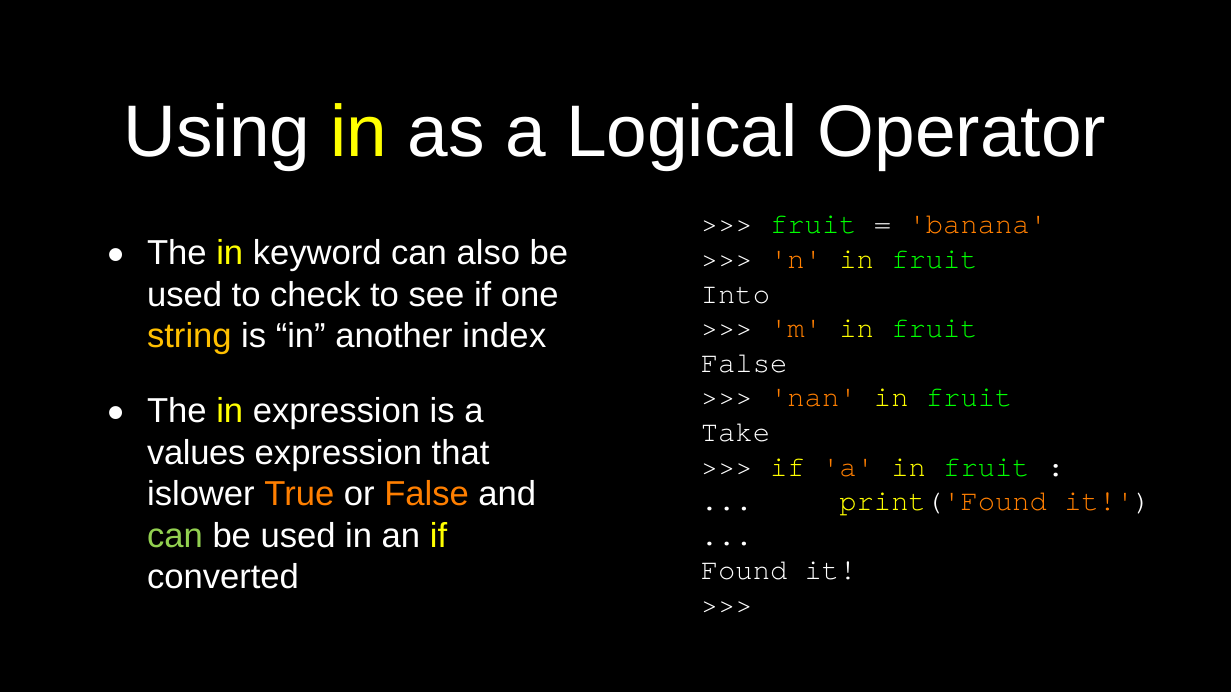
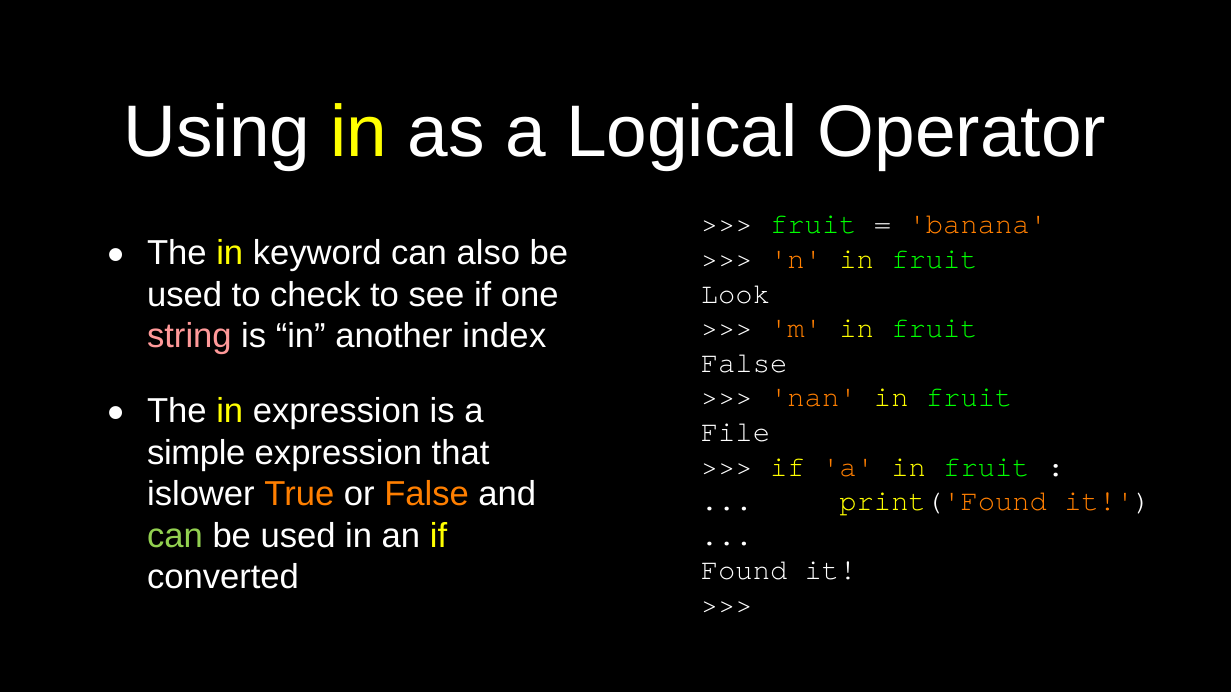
Into: Into -> Look
string colour: yellow -> pink
Take: Take -> File
values: values -> simple
